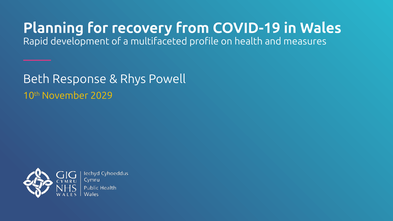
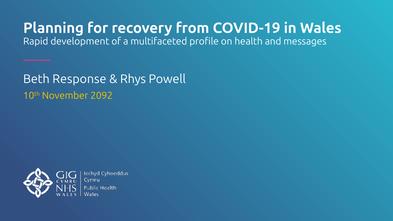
measures: measures -> messages
2029: 2029 -> 2092
